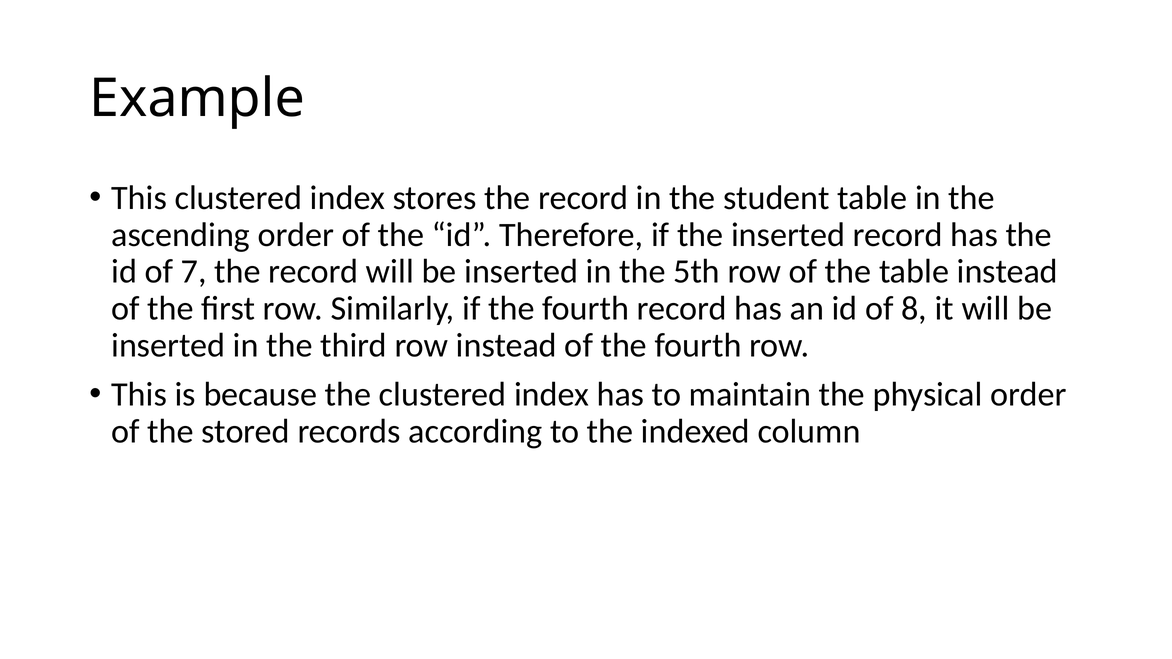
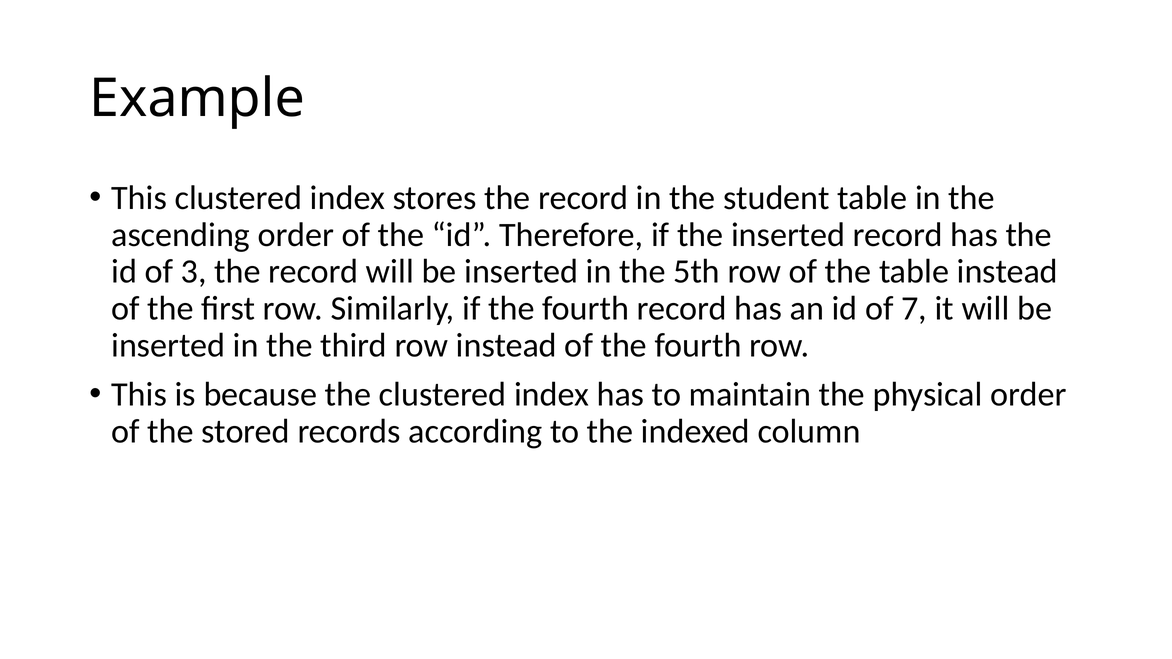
7: 7 -> 3
8: 8 -> 7
